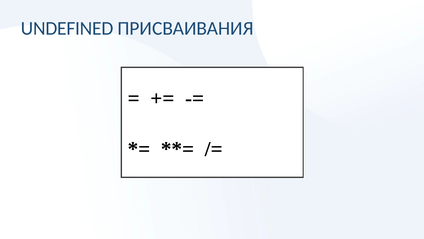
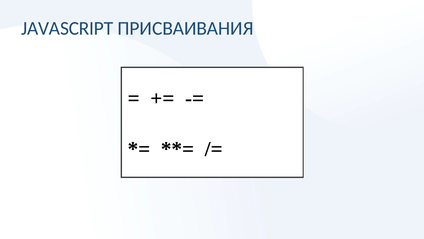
UNDEFINED: UNDEFINED -> JAVASCRIPT
